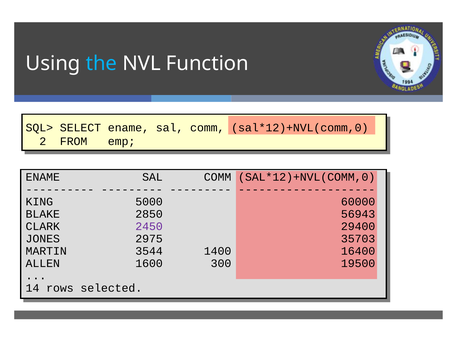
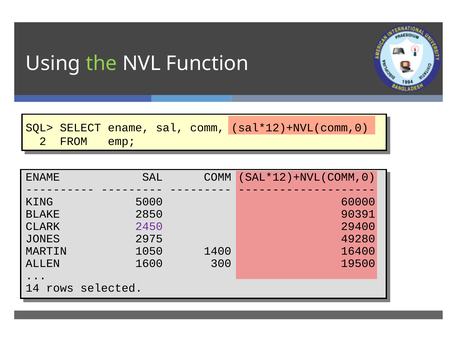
the colour: light blue -> light green
56943: 56943 -> 90391
35703: 35703 -> 49280
3544: 3544 -> 1050
